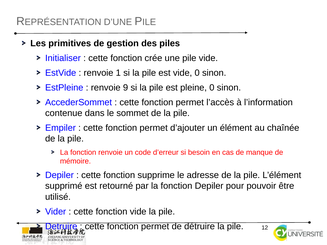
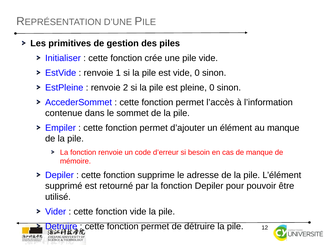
9: 9 -> 2
au chaînée: chaînée -> manque
